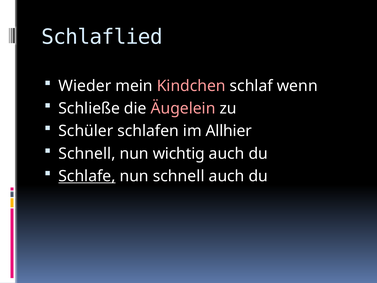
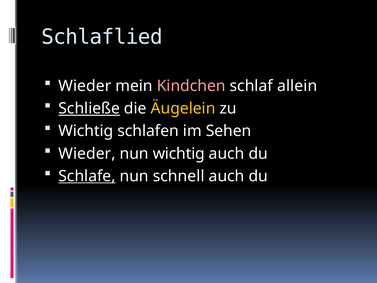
wenn: wenn -> allein
Schließe underline: none -> present
Äugelein colour: pink -> yellow
Schüler at (86, 131): Schüler -> Wichtig
Allhier: Allhier -> Sehen
Schnell at (87, 153): Schnell -> Wieder
